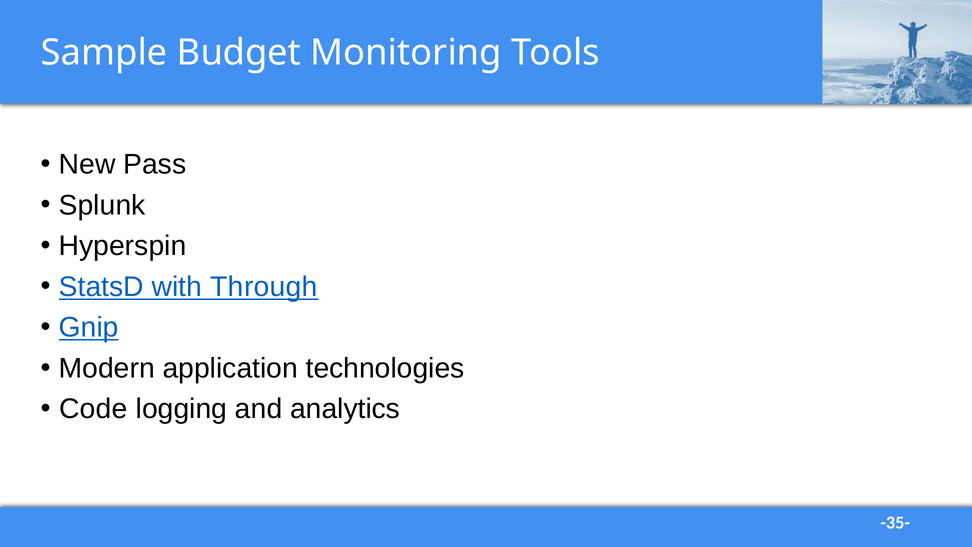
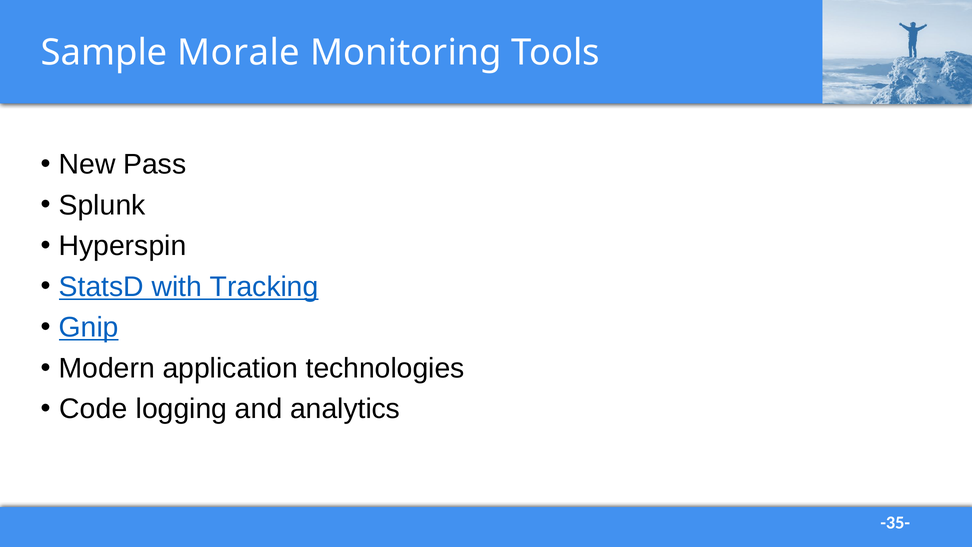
Budget: Budget -> Morale
Through: Through -> Tracking
